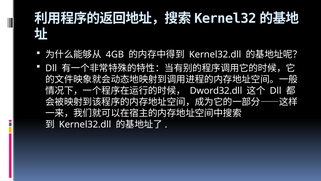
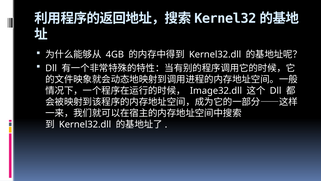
Dword32.dll: Dword32.dll -> Image32.dll
